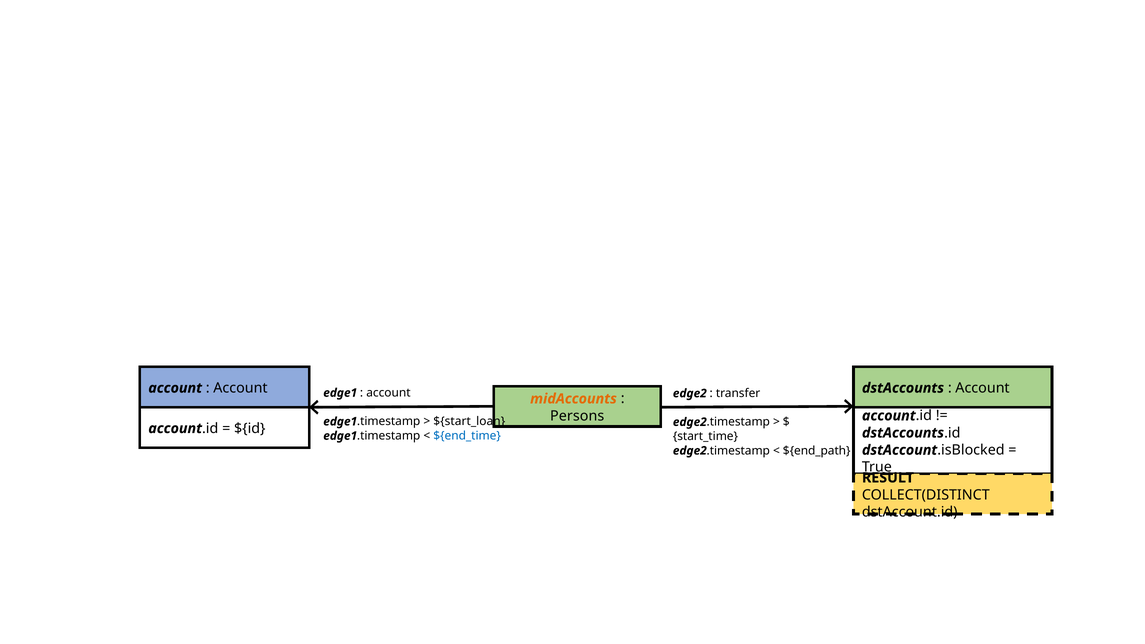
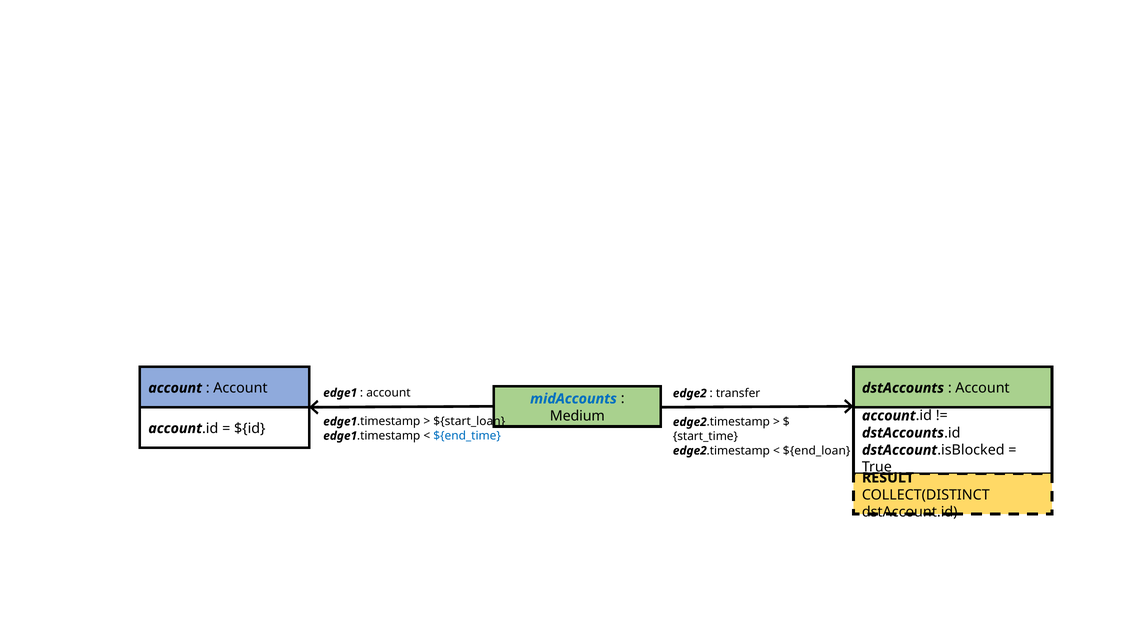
midAccounts colour: orange -> blue
Persons: Persons -> Medium
${end_path: ${end_path -> ${end_loan
